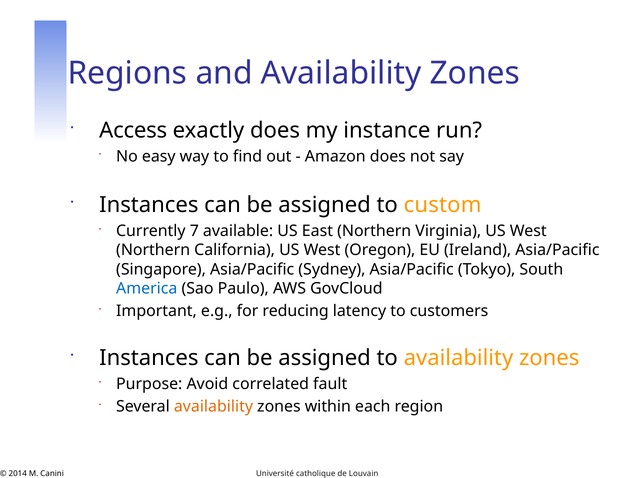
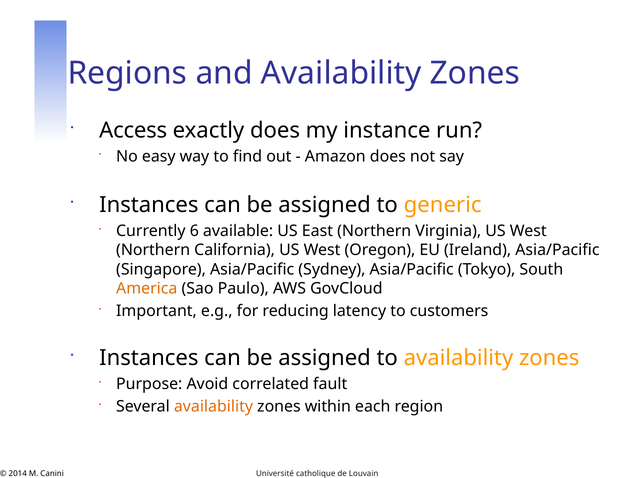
custom: custom -> generic
7: 7 -> 6
America colour: blue -> orange
